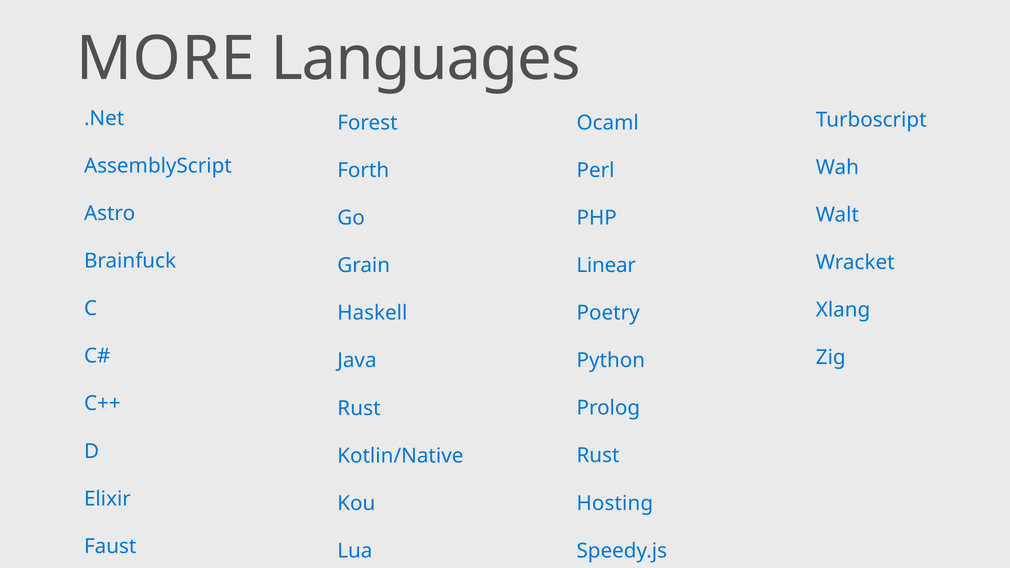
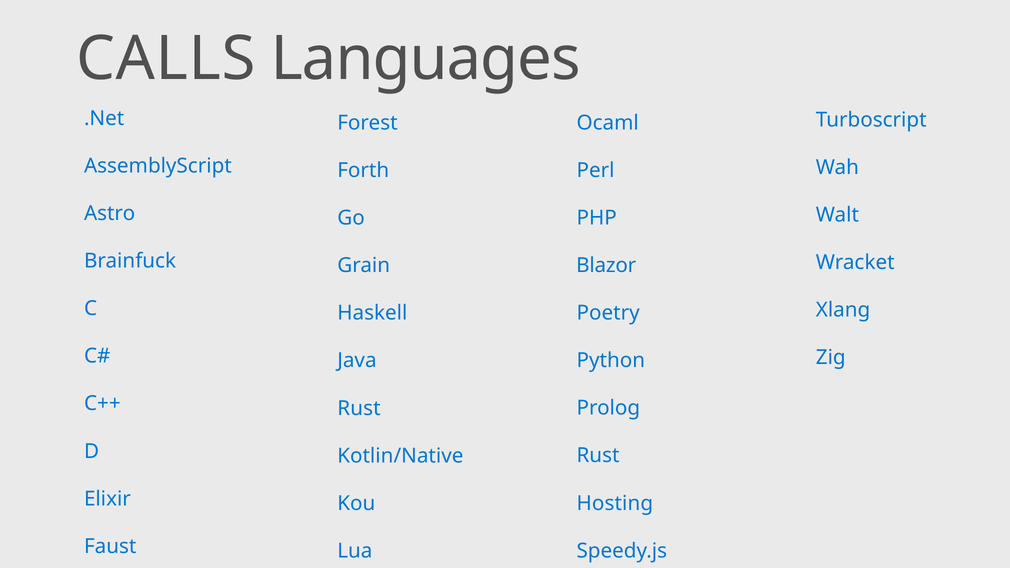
MORE: MORE -> CALLS
Linear: Linear -> Blazor
